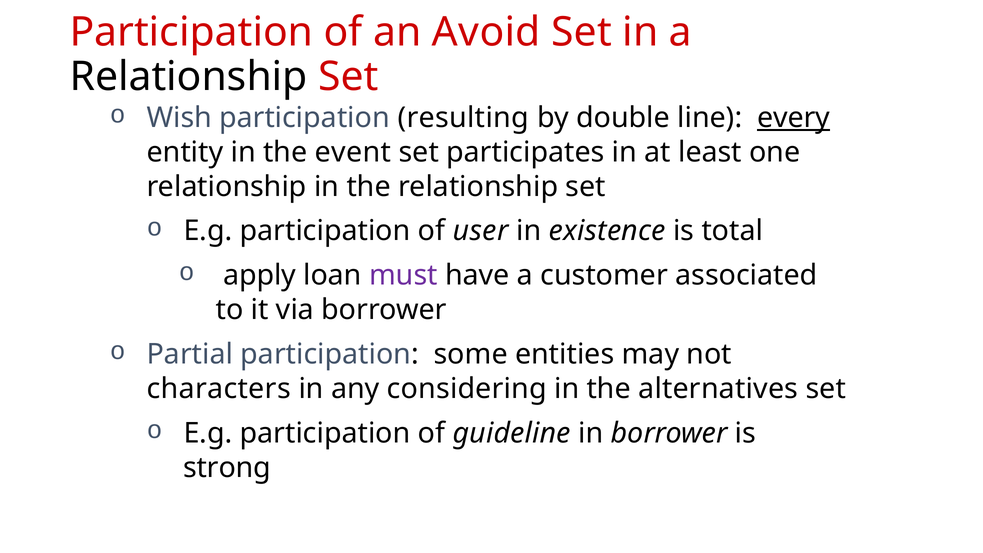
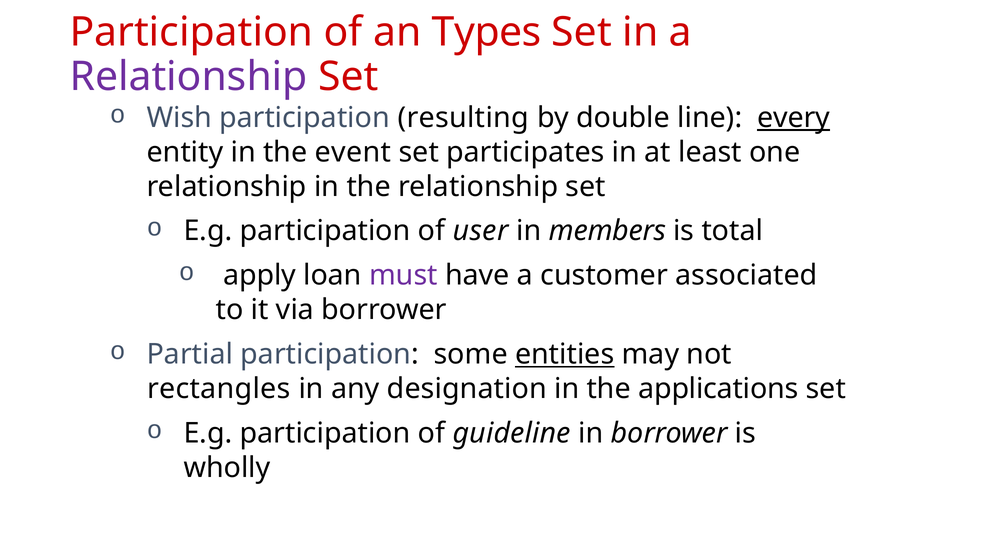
Avoid: Avoid -> Types
Relationship at (189, 77) colour: black -> purple
existence: existence -> members
entities underline: none -> present
characters: characters -> rectangles
considering: considering -> designation
alternatives: alternatives -> applications
strong: strong -> wholly
